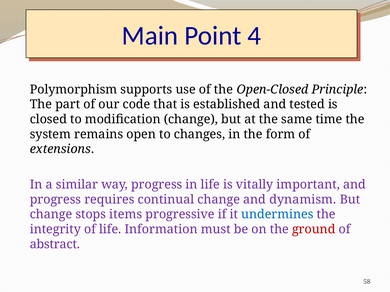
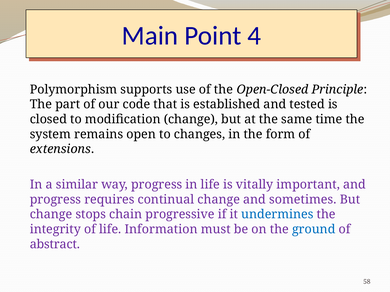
dynamism: dynamism -> sometimes
items: items -> chain
ground colour: red -> blue
